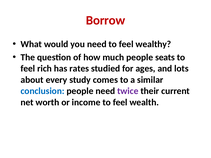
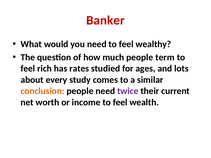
Borrow: Borrow -> Banker
seats: seats -> term
conclusion colour: blue -> orange
